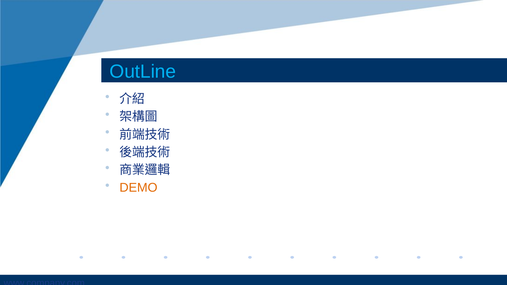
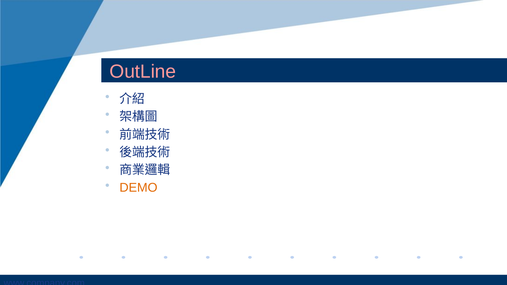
OutLine colour: light blue -> pink
